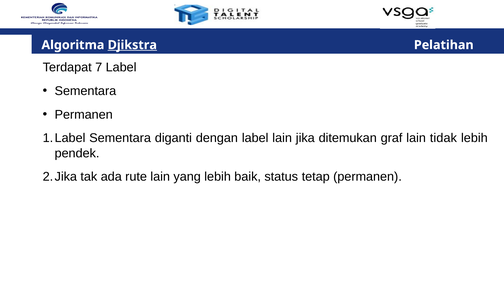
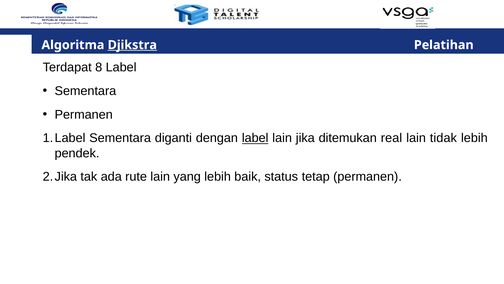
7: 7 -> 8
label at (255, 138) underline: none -> present
graf: graf -> real
